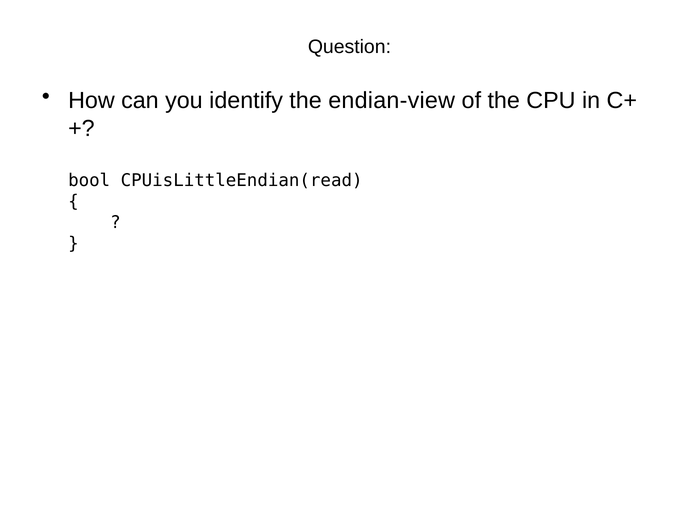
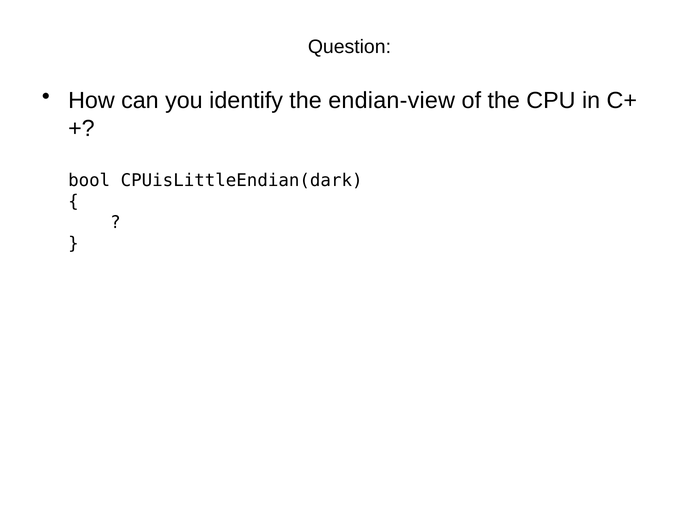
CPUisLittleEndian(read: CPUisLittleEndian(read -> CPUisLittleEndian(dark
